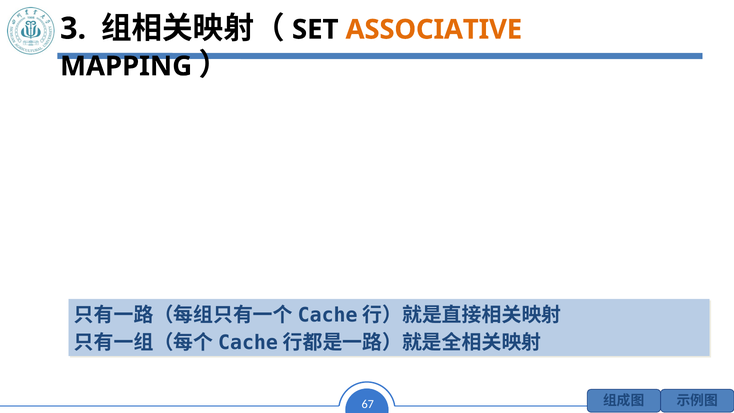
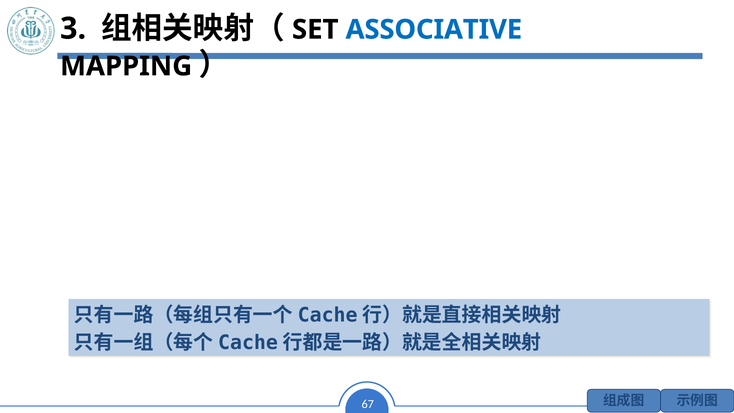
ASSOCIATIVE colour: orange -> blue
